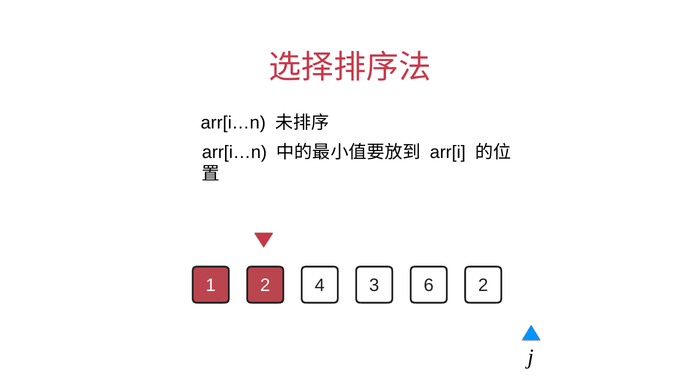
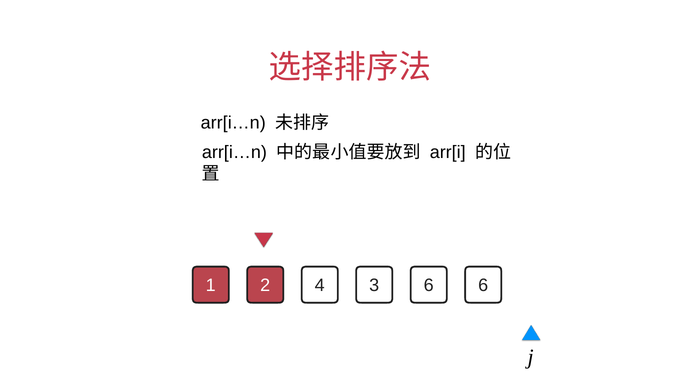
1 2: 2 -> 6
